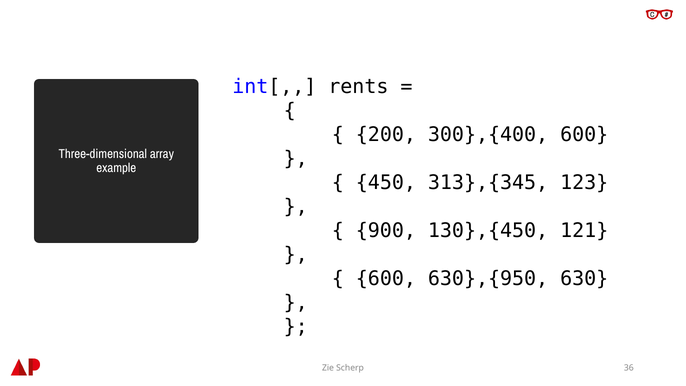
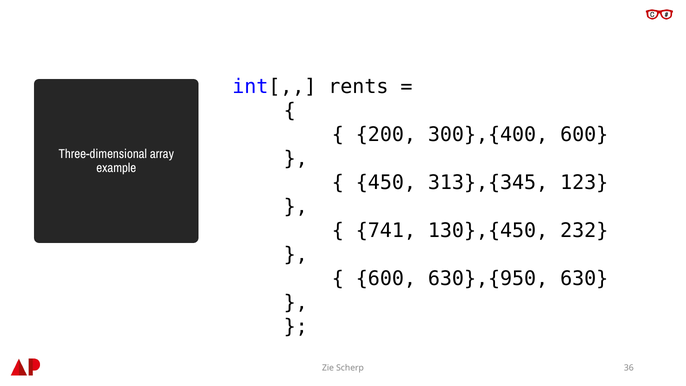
900: 900 -> 741
121: 121 -> 232
